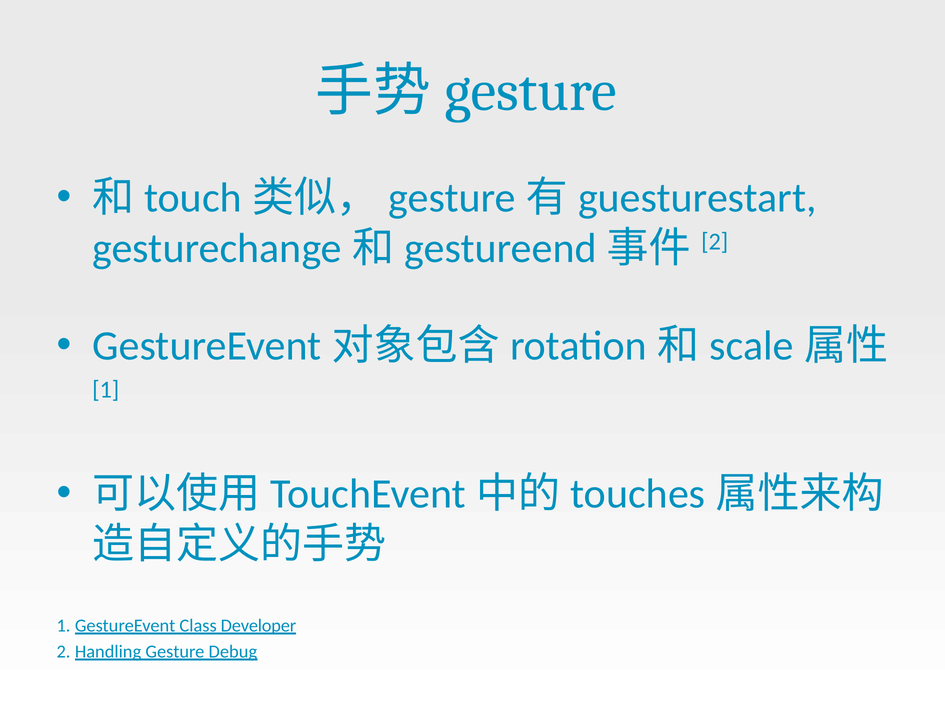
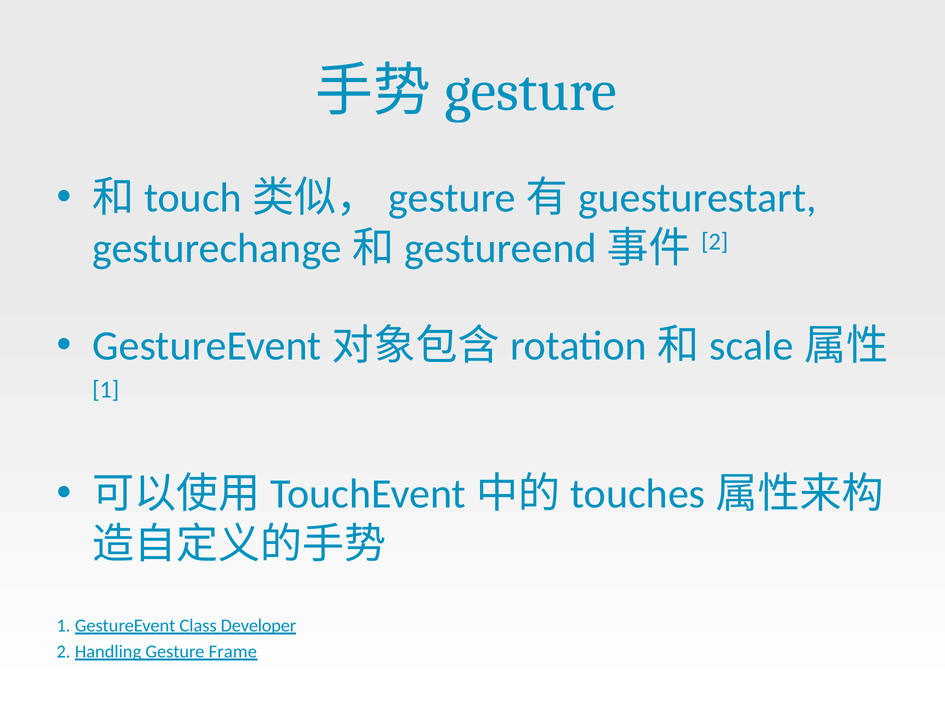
Debug: Debug -> Frame
